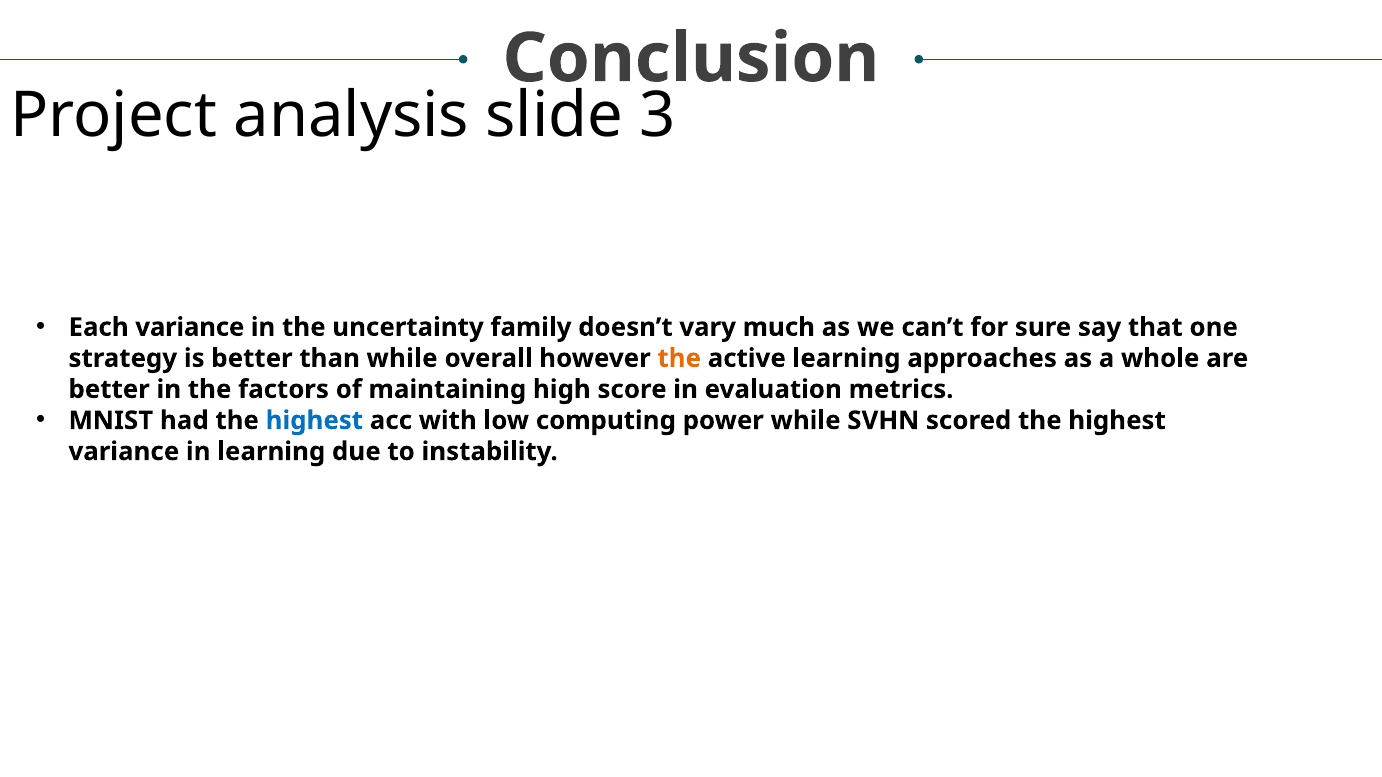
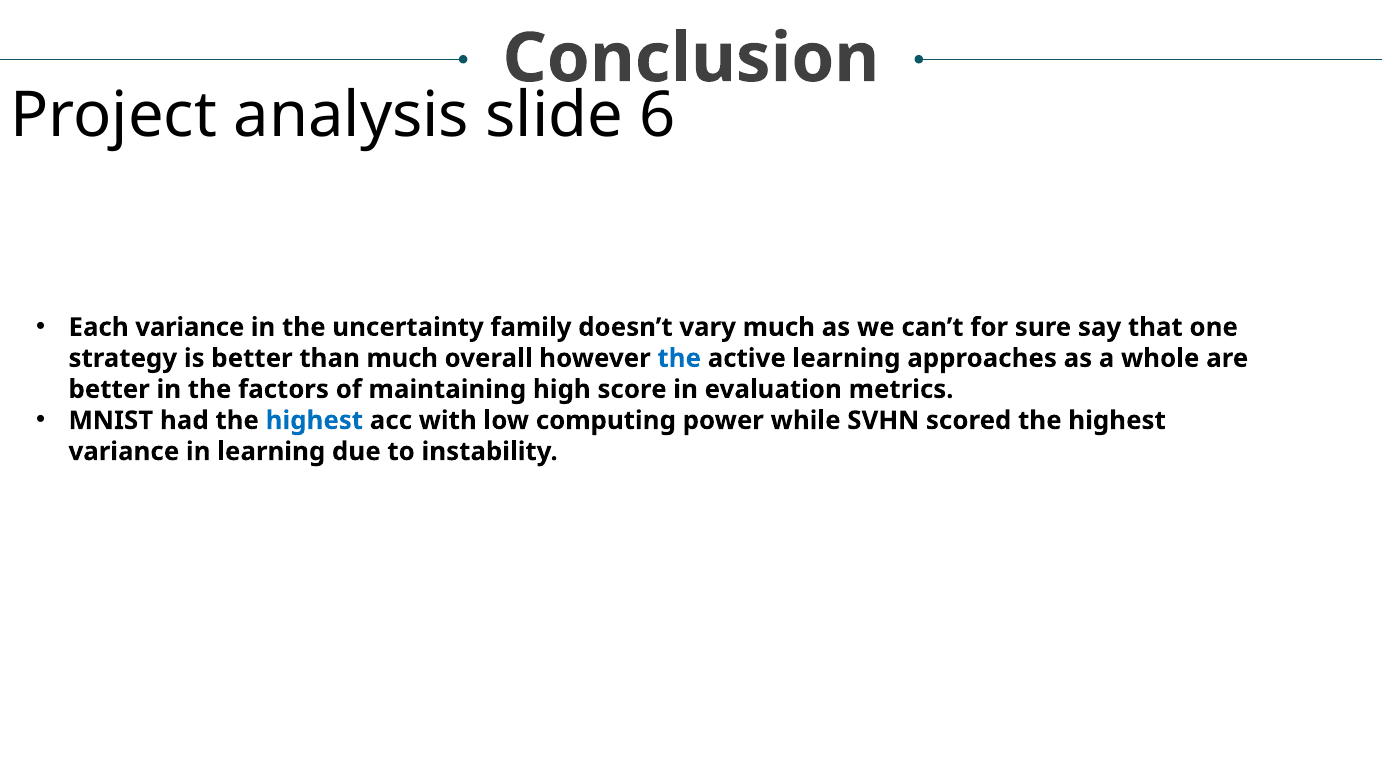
3: 3 -> 6
than while: while -> much
the at (679, 358) colour: orange -> blue
